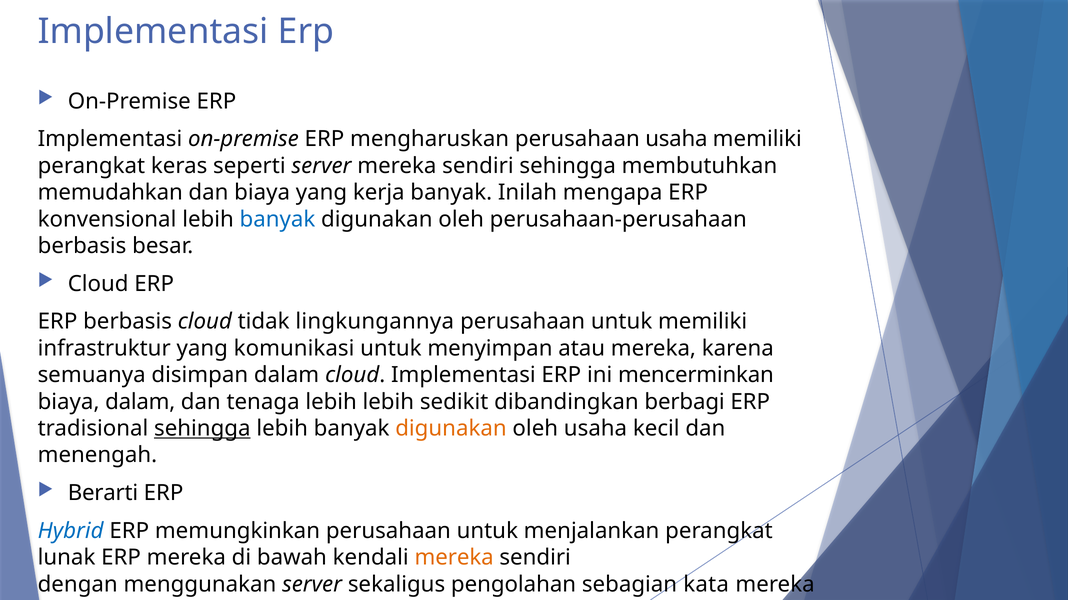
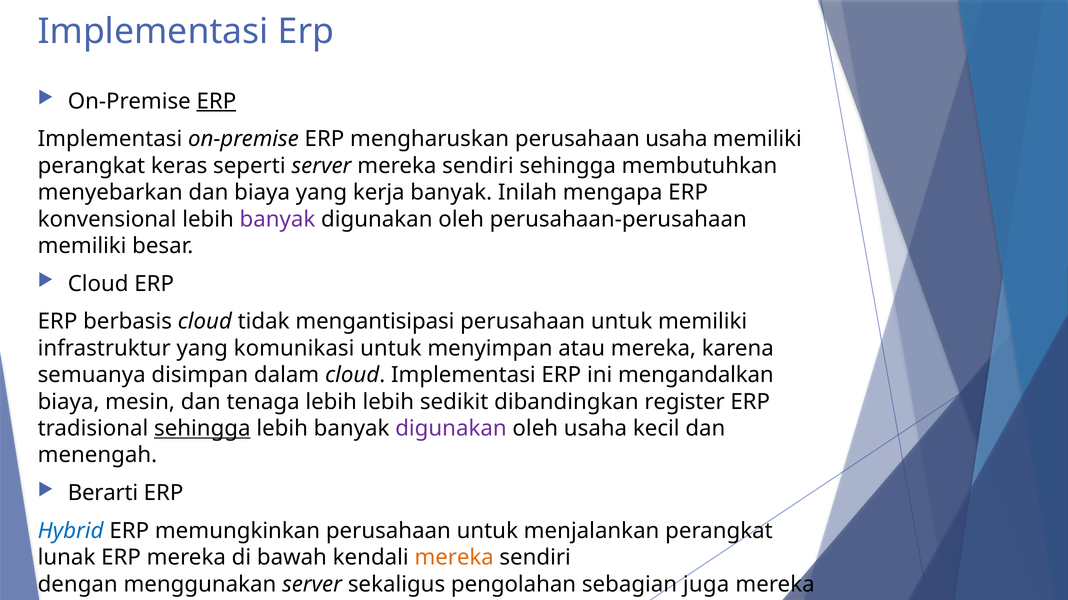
ERP at (216, 101) underline: none -> present
memudahkan: memudahkan -> menyebarkan
banyak at (277, 219) colour: blue -> purple
berbasis at (82, 246): berbasis -> memiliki
lingkungannya: lingkungannya -> mengantisipasi
mencerminkan: mencerminkan -> mengandalkan
biaya dalam: dalam -> mesin
berbagi: berbagi -> register
digunakan at (451, 429) colour: orange -> purple
kata: kata -> juga
